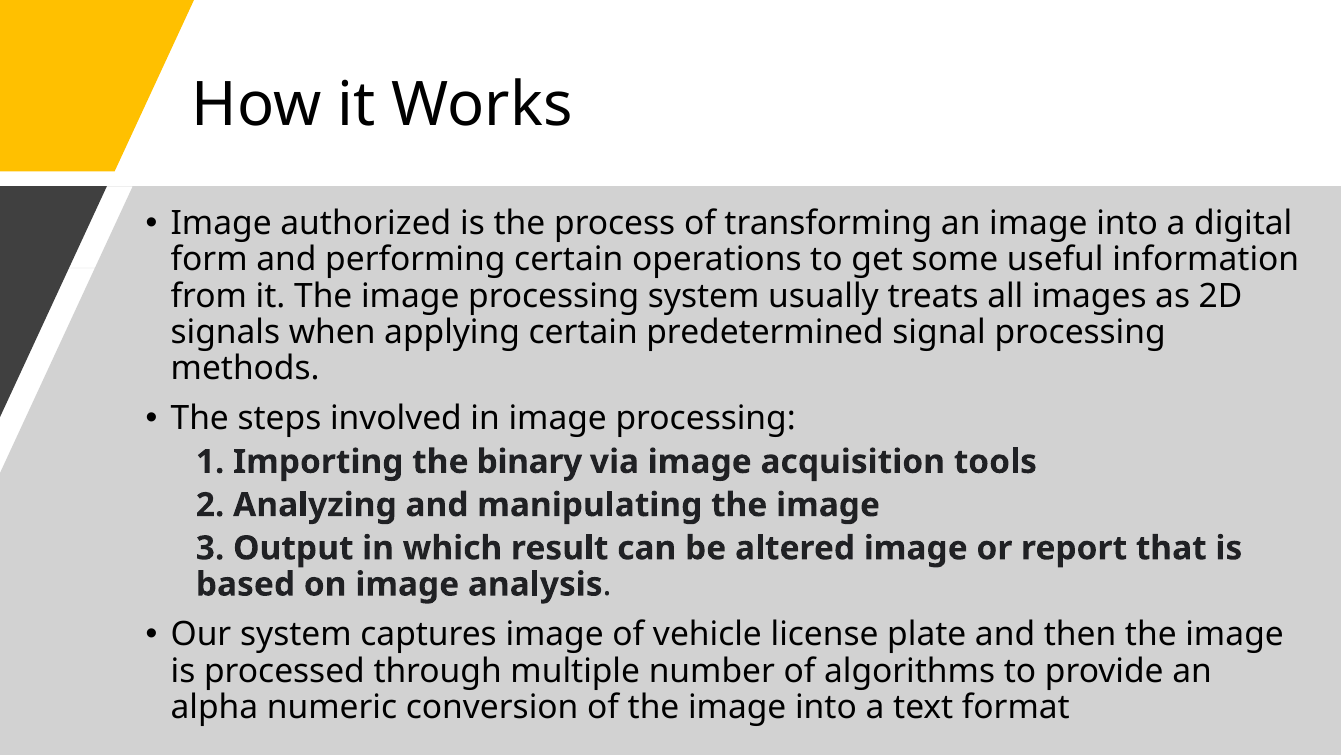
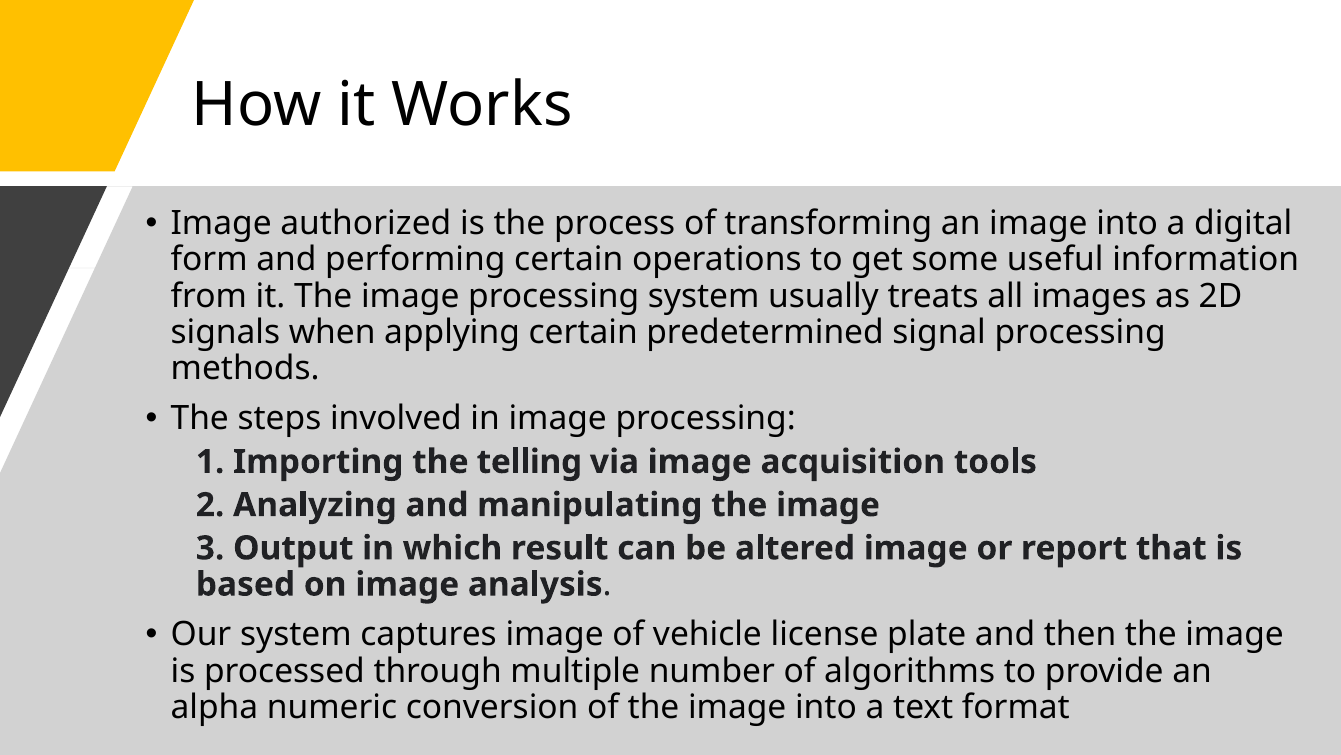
binary: binary -> telling
